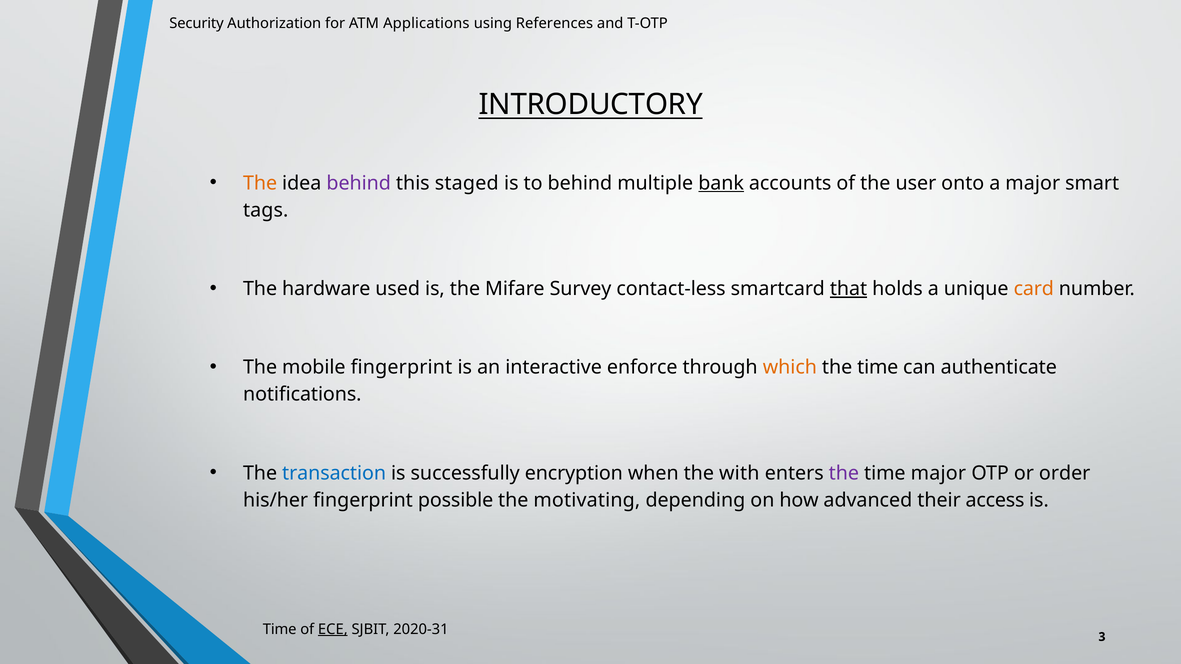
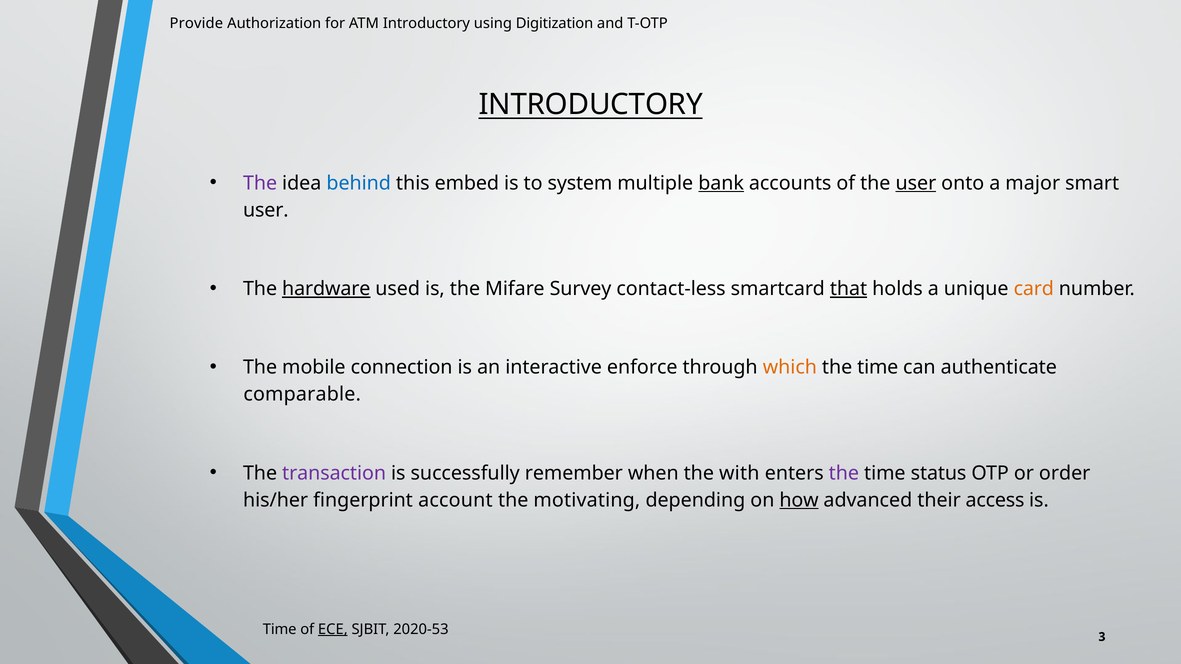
Security: Security -> Provide
ATM Applications: Applications -> Introductory
References: References -> Digitization
The at (260, 183) colour: orange -> purple
behind at (359, 183) colour: purple -> blue
staged: staged -> embed
to behind: behind -> system
user at (916, 183) underline: none -> present
tags at (266, 210): tags -> user
hardware underline: none -> present
mobile fingerprint: fingerprint -> connection
notifications: notifications -> comparable
transaction colour: blue -> purple
encryption: encryption -> remember
time major: major -> status
possible: possible -> account
how underline: none -> present
2020-31: 2020-31 -> 2020-53
